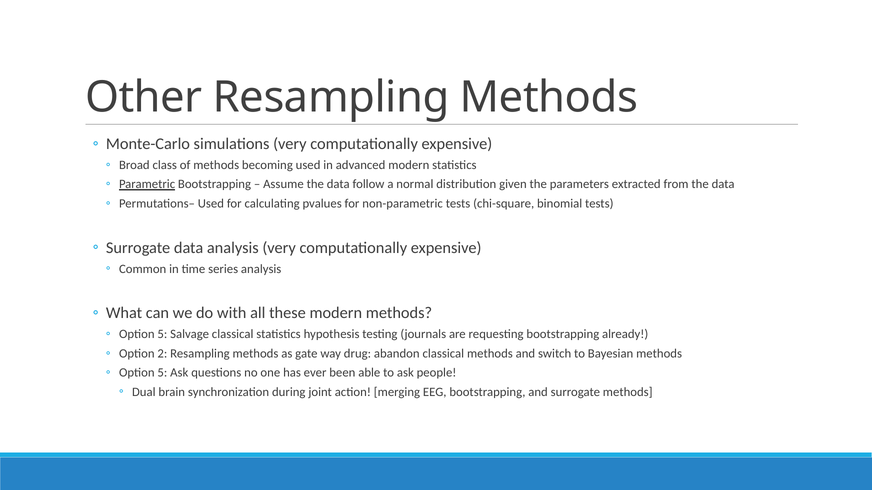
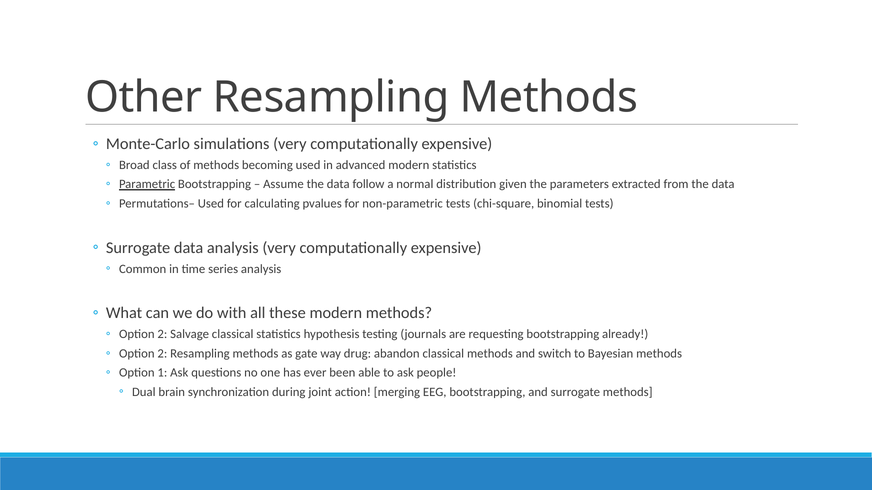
5 at (162, 335): 5 -> 2
5 at (162, 373): 5 -> 1
